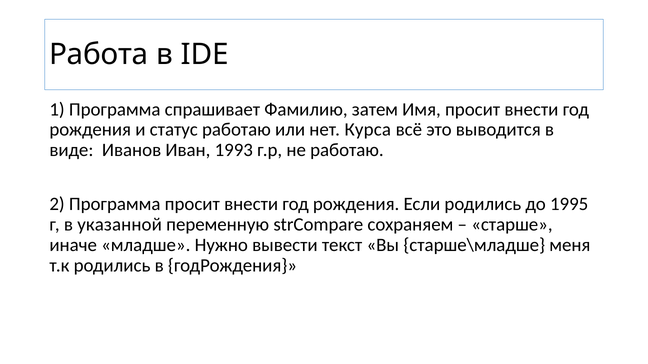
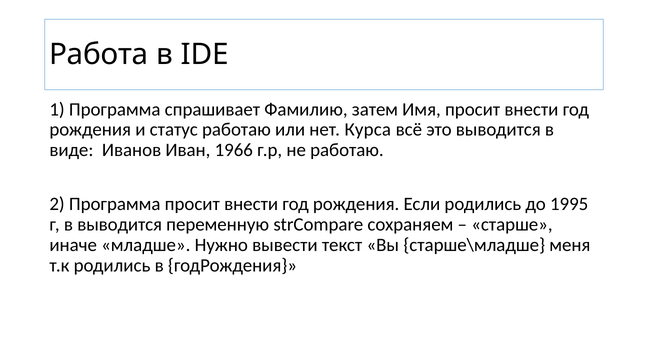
1993: 1993 -> 1966
в указанной: указанной -> выводится
